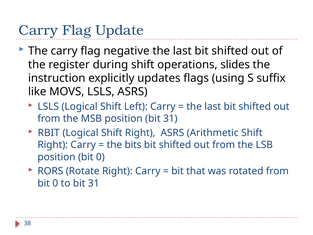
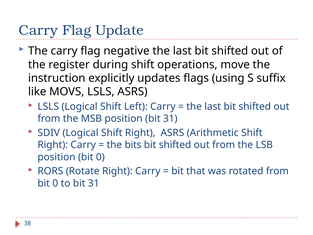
slides: slides -> move
RBIT: RBIT -> SDIV
